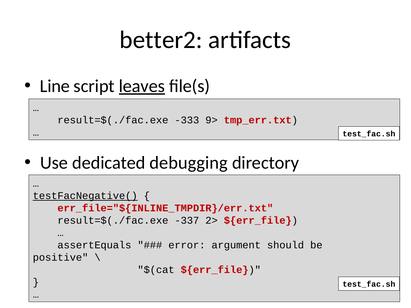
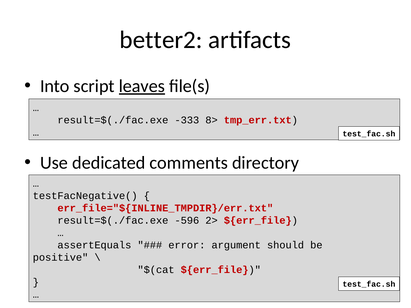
Line: Line -> Into
9>: 9> -> 8>
debugging: debugging -> comments
testFacNegative( underline: present -> none
-337: -337 -> -596
